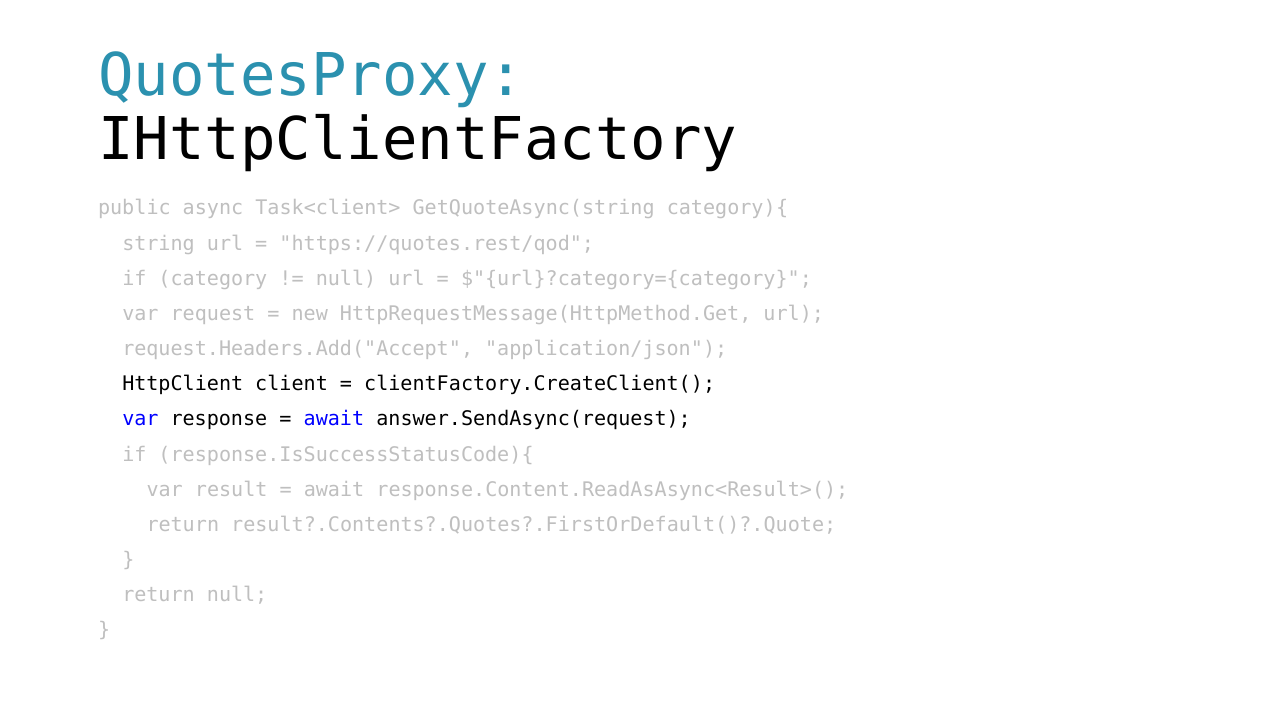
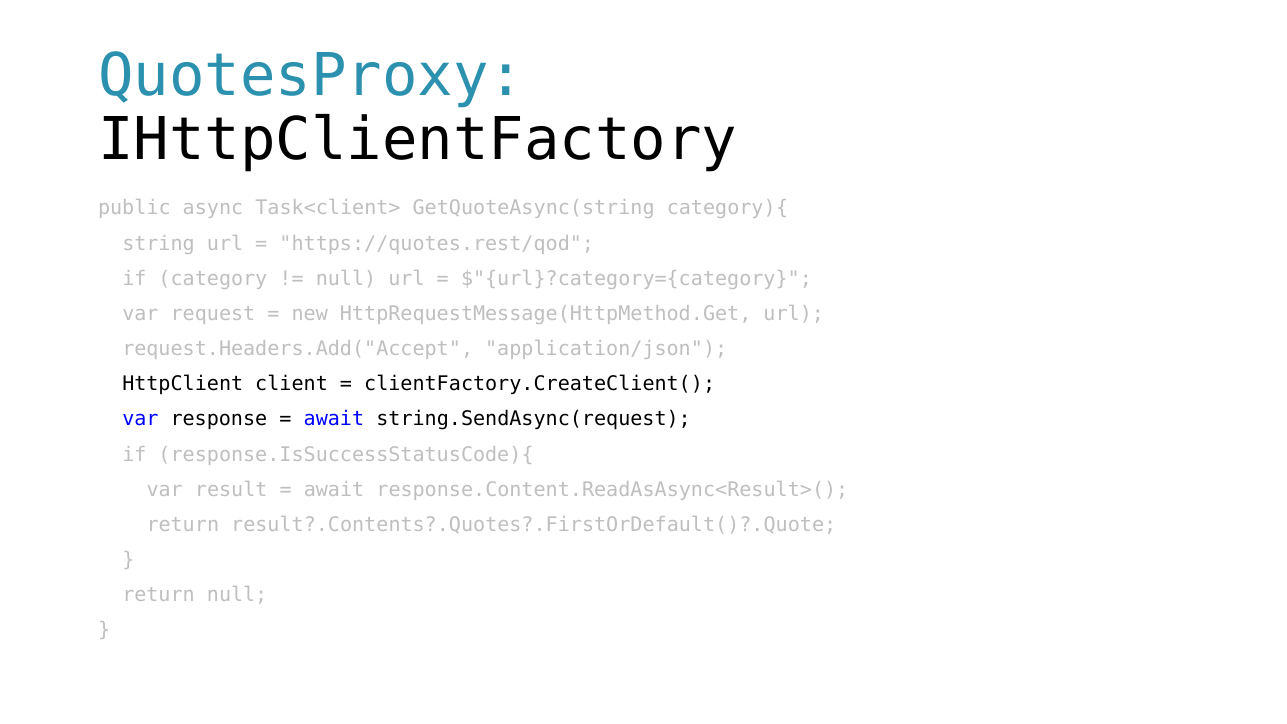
answer.SendAsync(request: answer.SendAsync(request -> string.SendAsync(request
